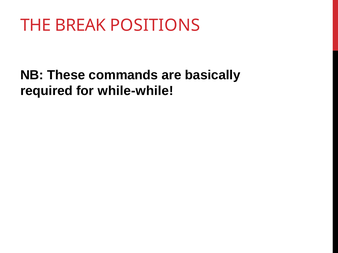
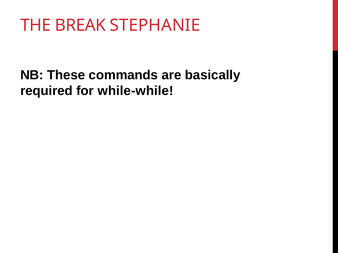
POSITIONS: POSITIONS -> STEPHANIE
